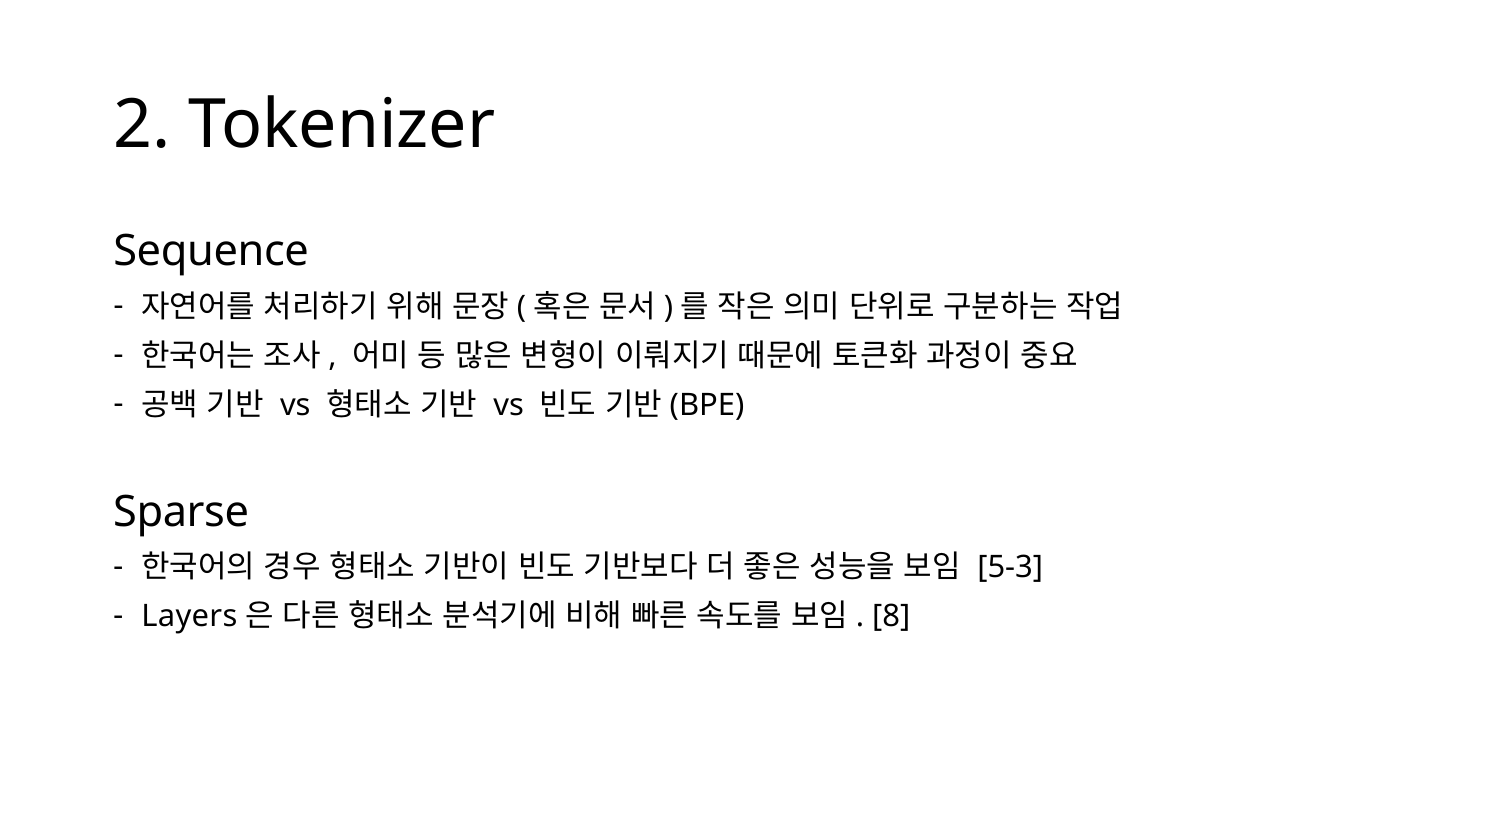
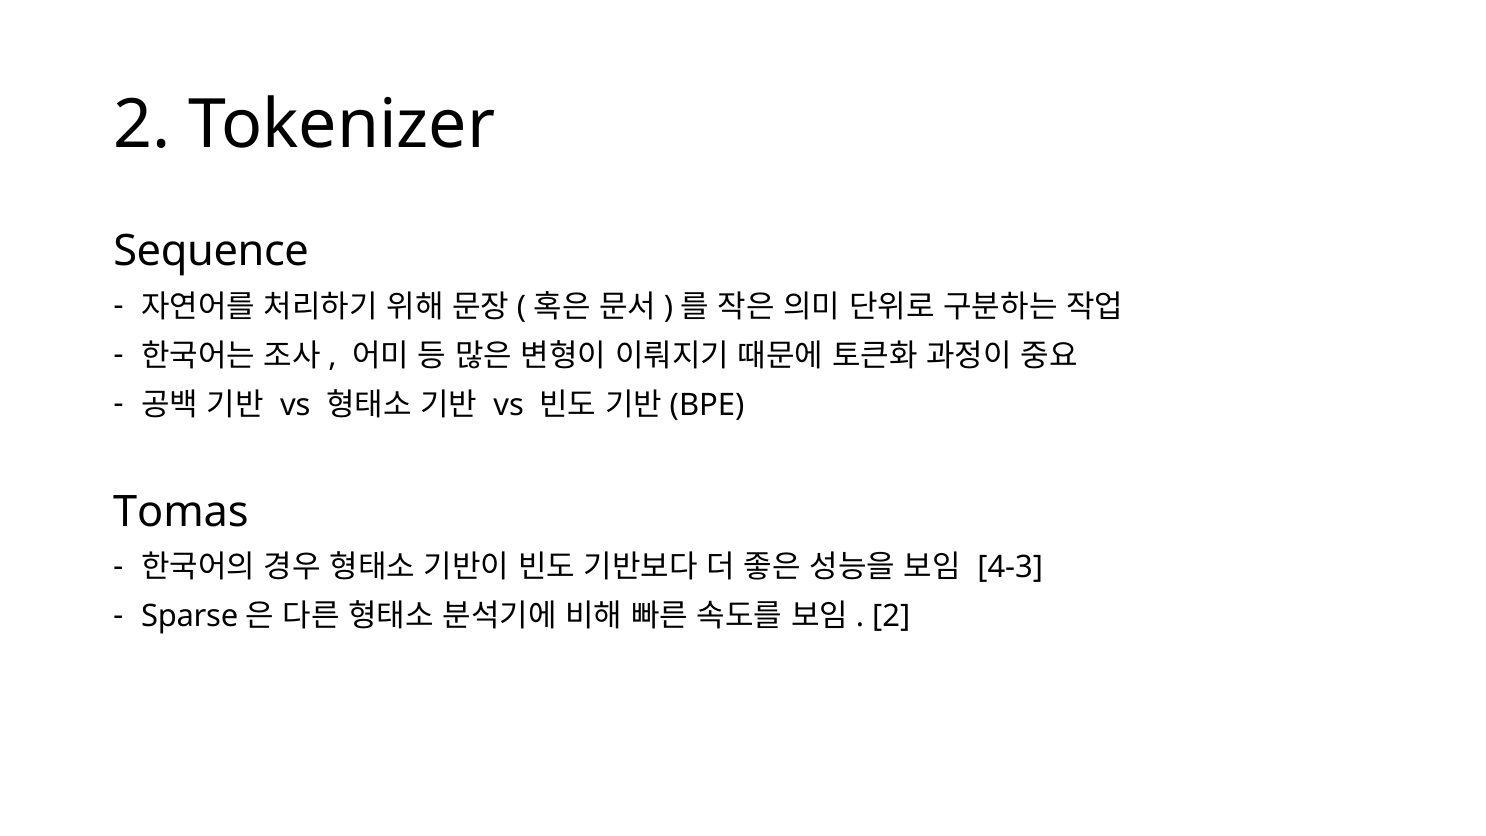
Sparse: Sparse -> Tomas
5-3: 5-3 -> 4-3
Layers: Layers -> Sparse
8 at (891, 617): 8 -> 2
